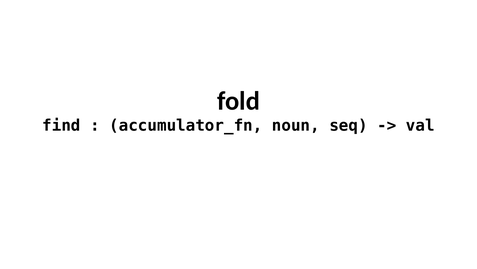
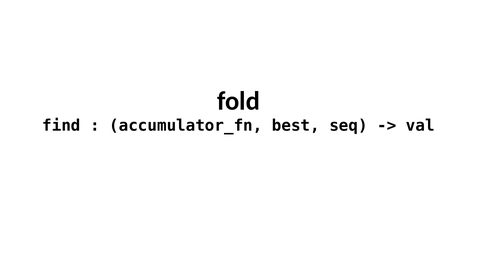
noun: noun -> best
